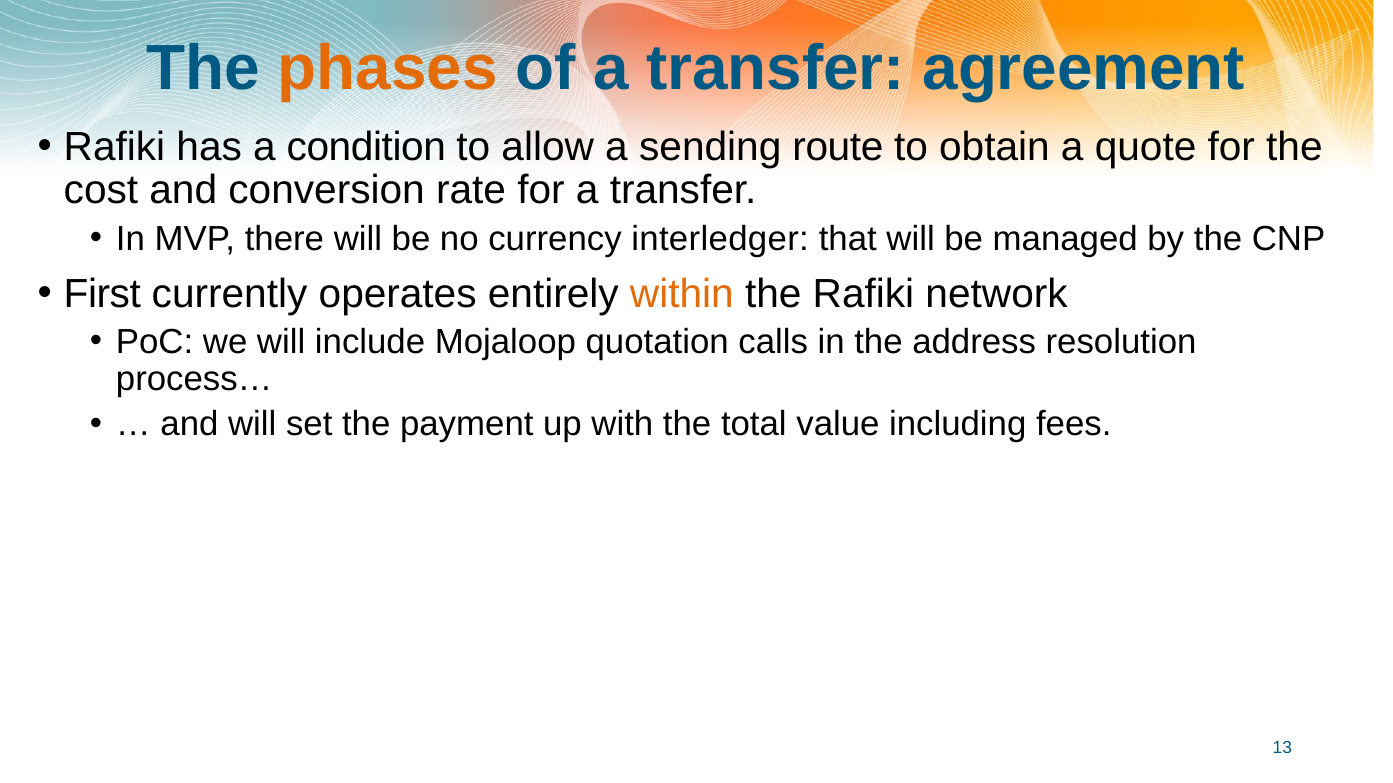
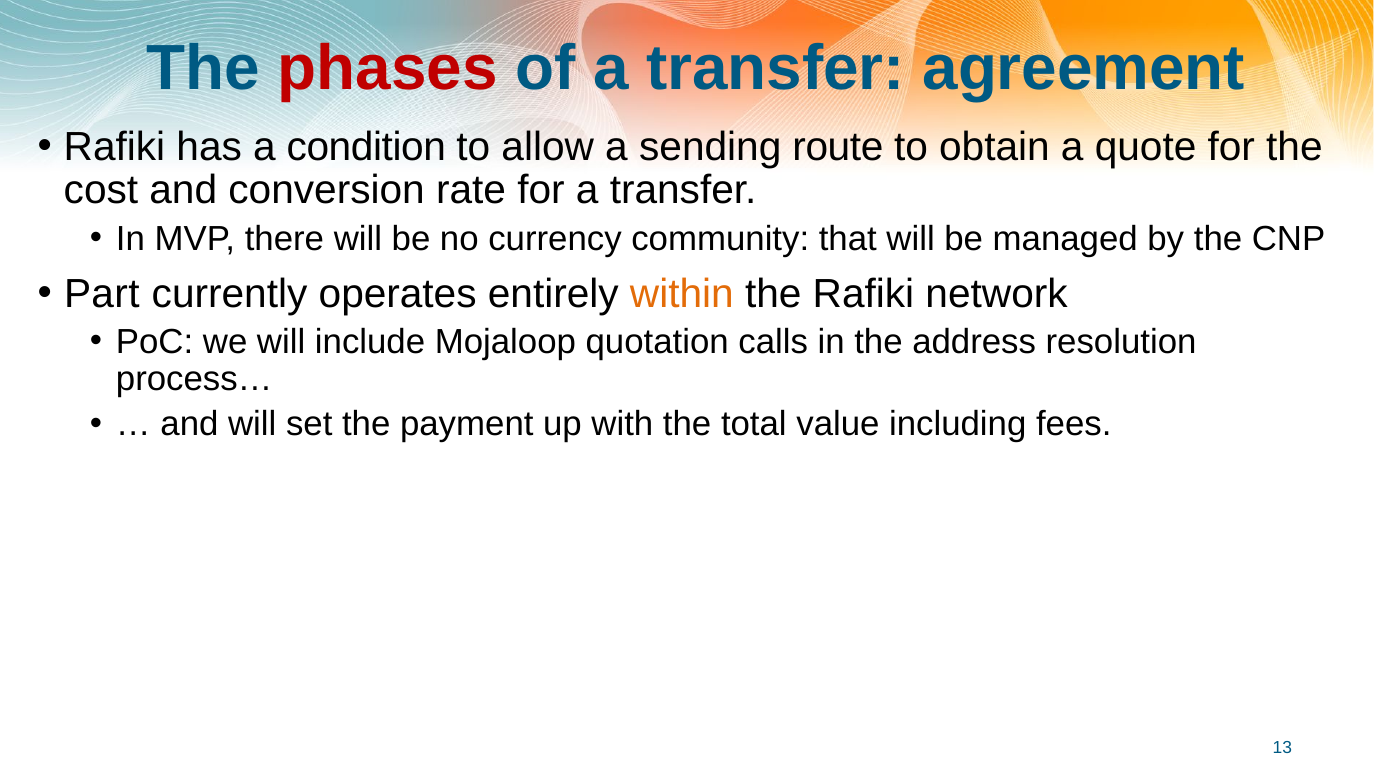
phases colour: orange -> red
interledger: interledger -> community
First: First -> Part
